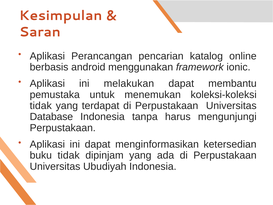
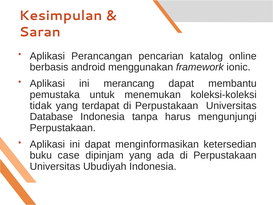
melakukan: melakukan -> merancang
buku tidak: tidak -> case
